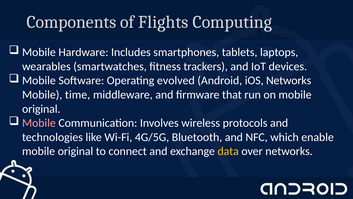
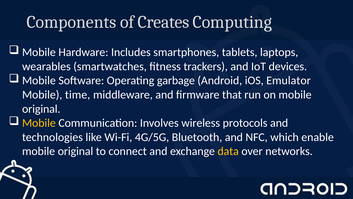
Flights: Flights -> Creates
evolved: evolved -> garbage
iOS Networks: Networks -> Emulator
Mobile at (39, 123) colour: pink -> yellow
